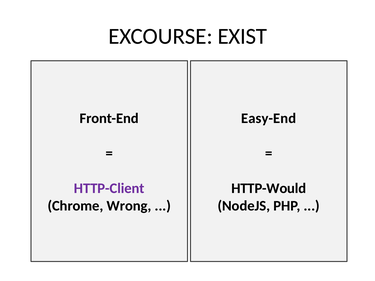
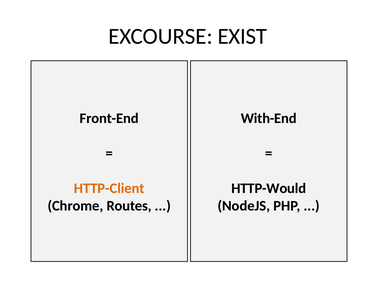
Easy-End: Easy-End -> With-End
HTTP-Client colour: purple -> orange
Wrong: Wrong -> Routes
